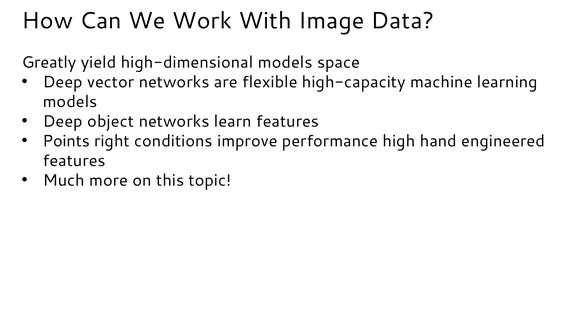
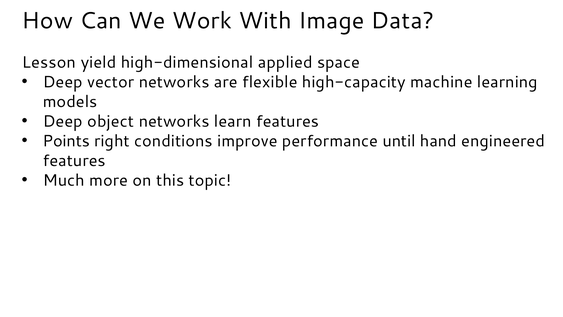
Greatly: Greatly -> Lesson
high-dimensional models: models -> applied
high: high -> until
